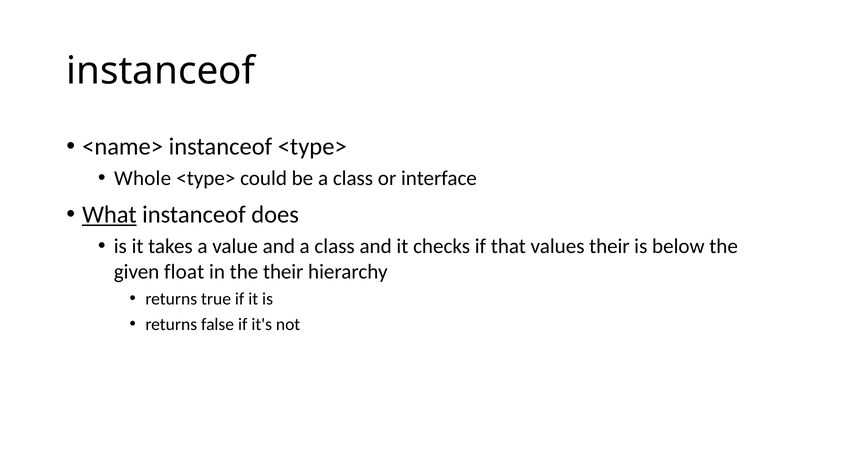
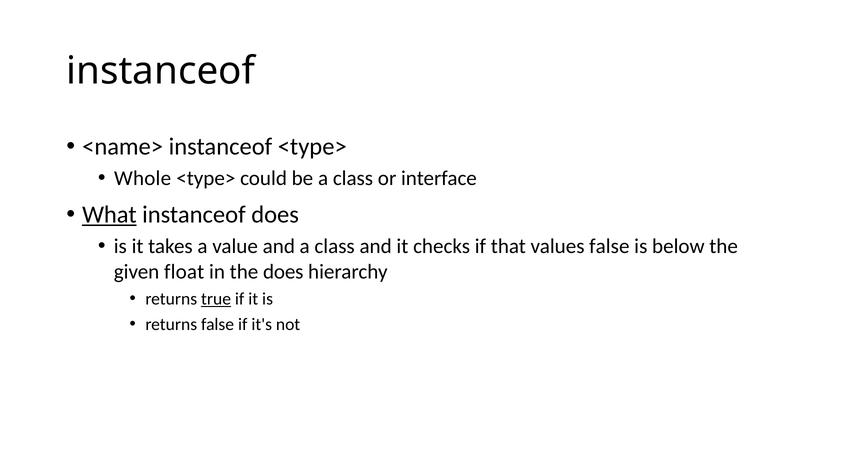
values their: their -> false
the their: their -> does
true underline: none -> present
